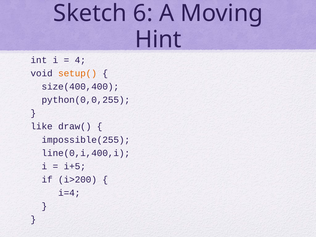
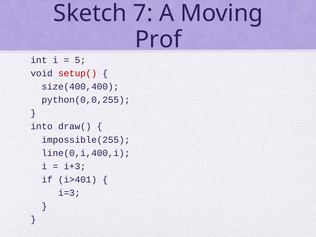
6: 6 -> 7
Hint: Hint -> Prof
4: 4 -> 5
setup( colour: orange -> red
like: like -> into
i+5: i+5 -> i+3
i>200: i>200 -> i>401
i=4: i=4 -> i=3
